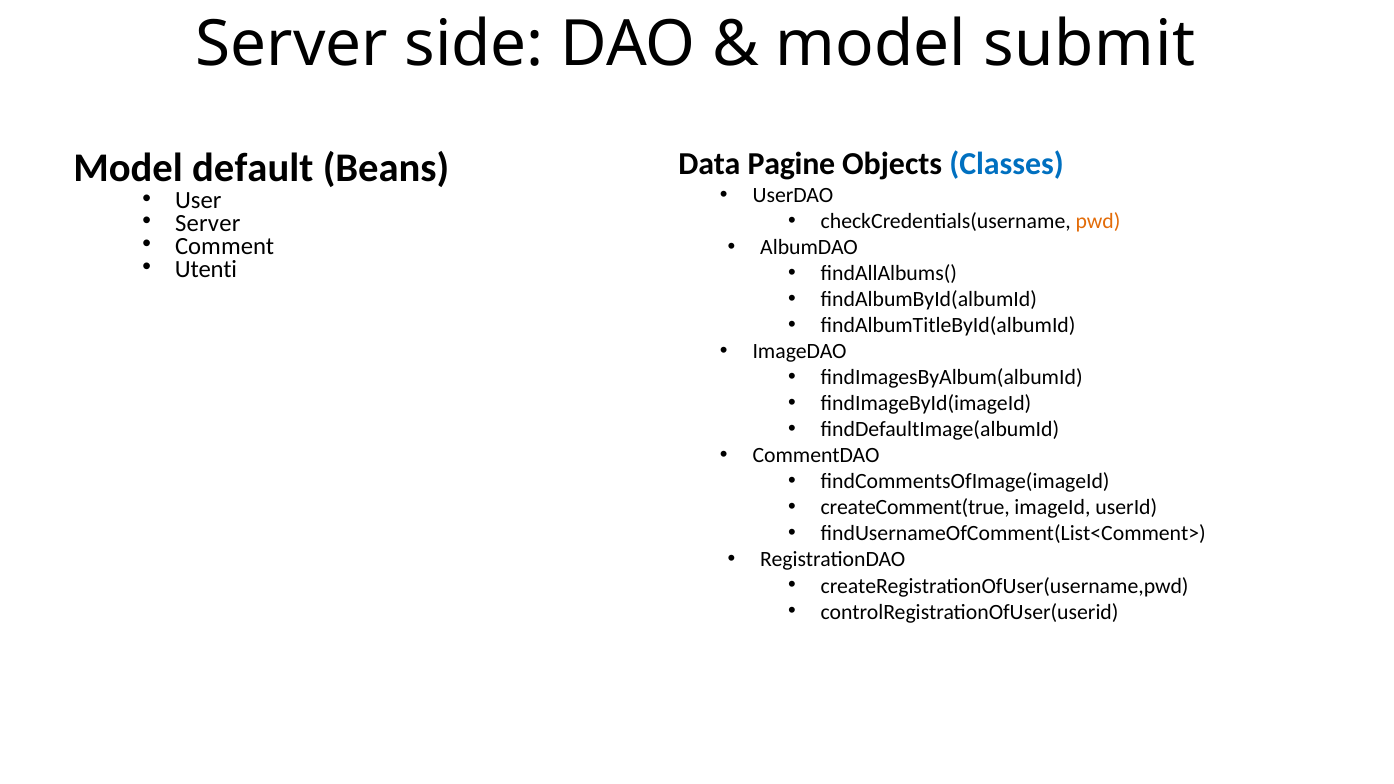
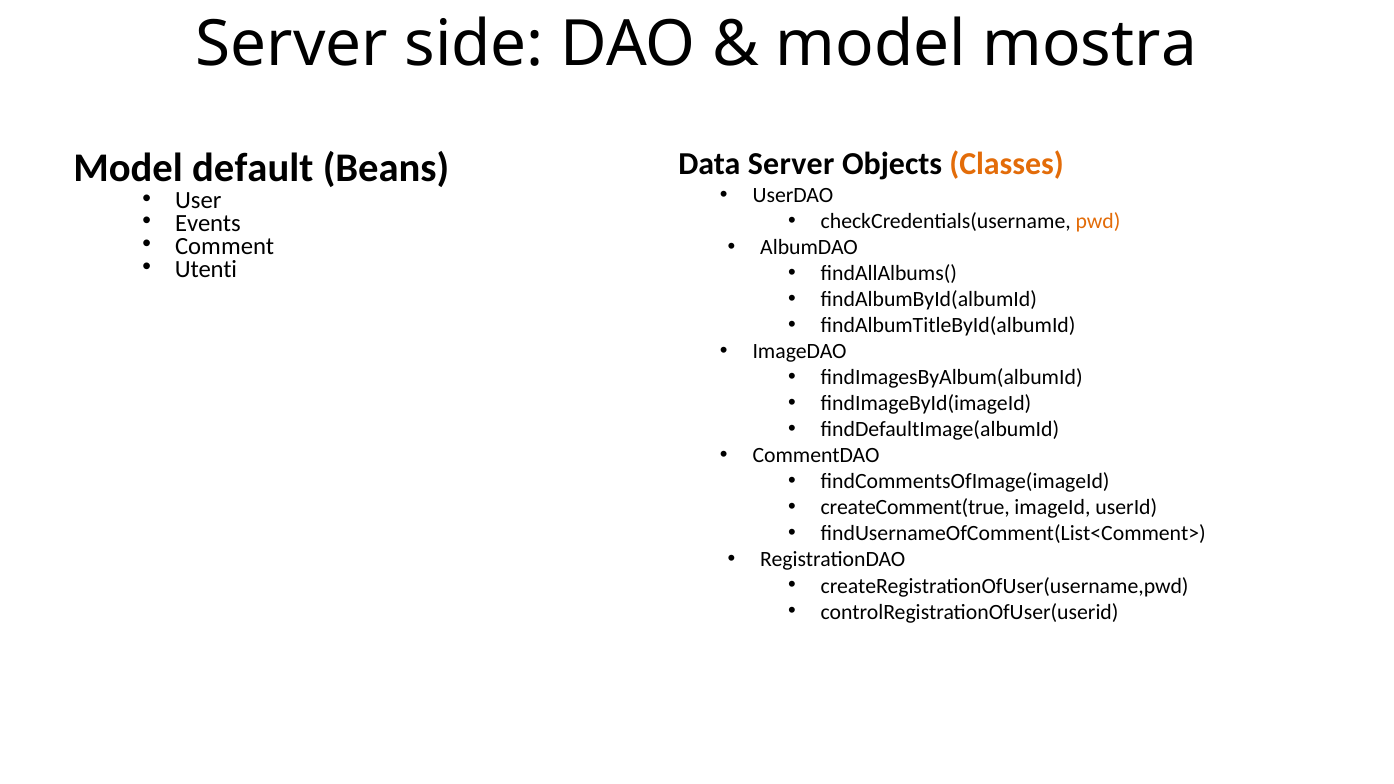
submit: submit -> mostra
Data Pagine: Pagine -> Server
Classes colour: blue -> orange
Server at (208, 223): Server -> Events
